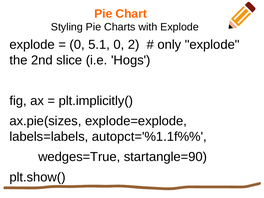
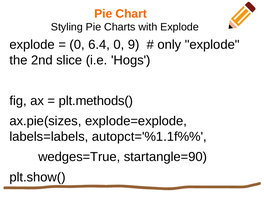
5.1: 5.1 -> 6.4
2: 2 -> 9
plt.implicitly(: plt.implicitly( -> plt.methods(
